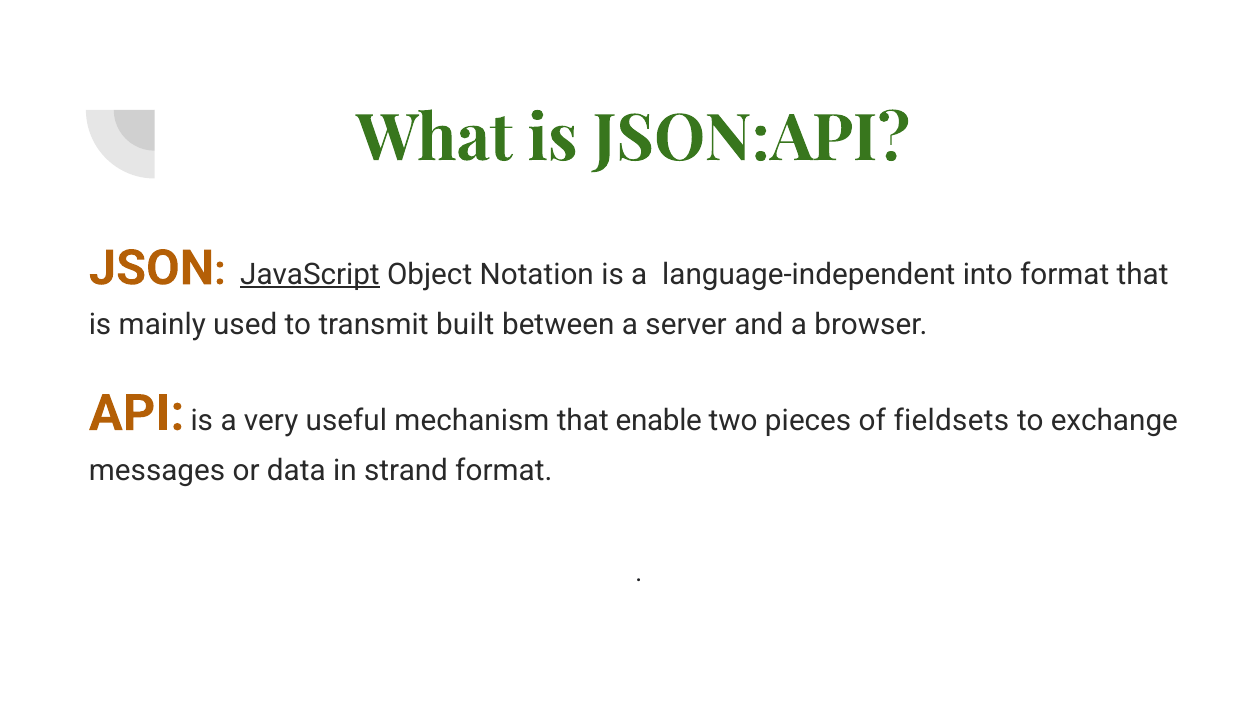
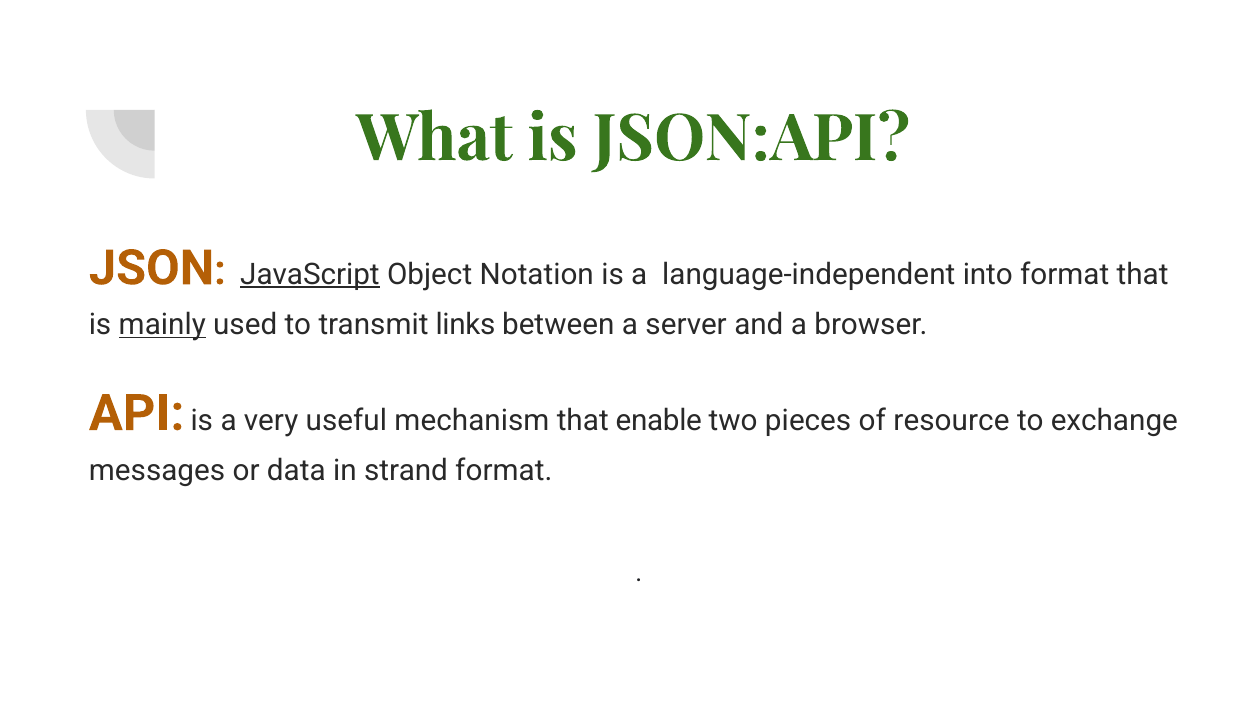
mainly underline: none -> present
built: built -> links
fieldsets: fieldsets -> resource
